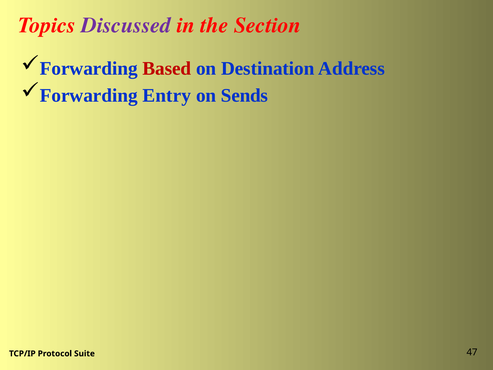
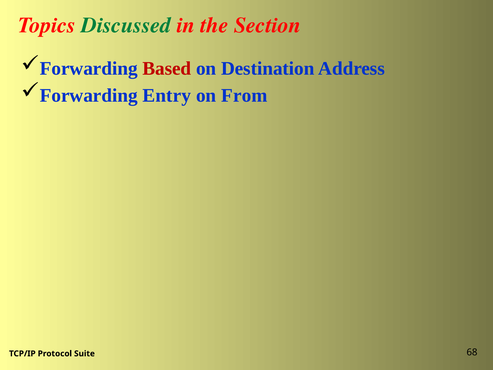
Discussed colour: purple -> green
Sends: Sends -> From
47: 47 -> 68
